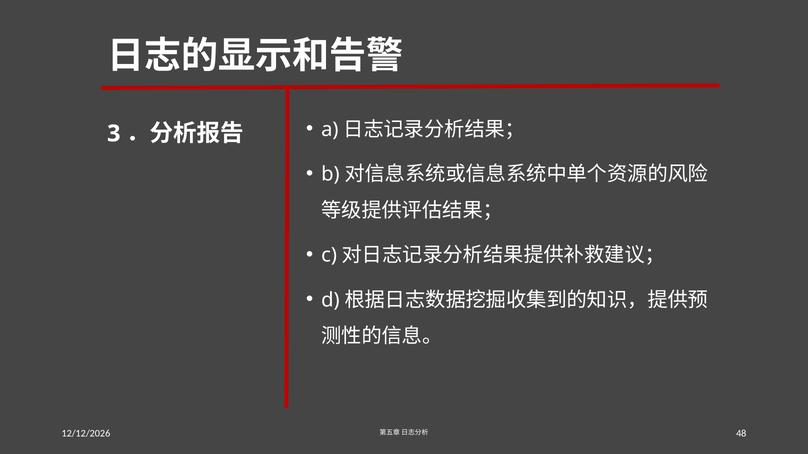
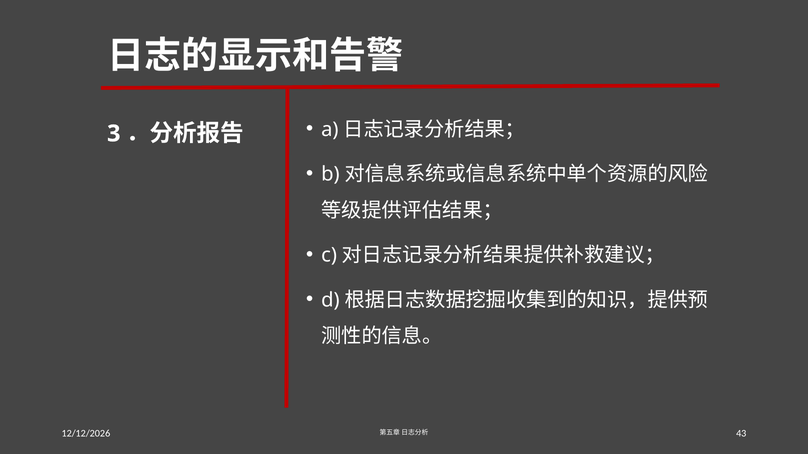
48: 48 -> 43
